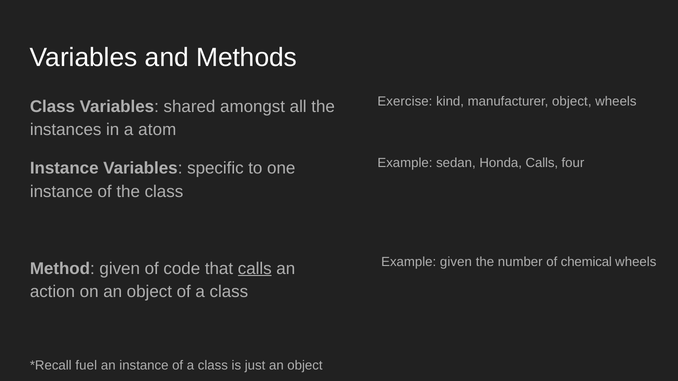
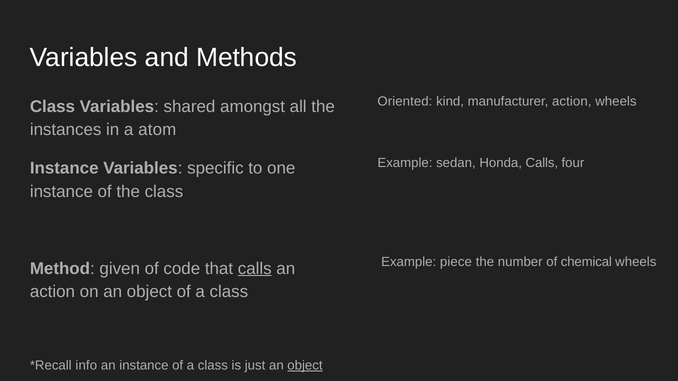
Exercise: Exercise -> Oriented
manufacturer object: object -> action
Example given: given -> piece
fuel: fuel -> info
object at (305, 366) underline: none -> present
